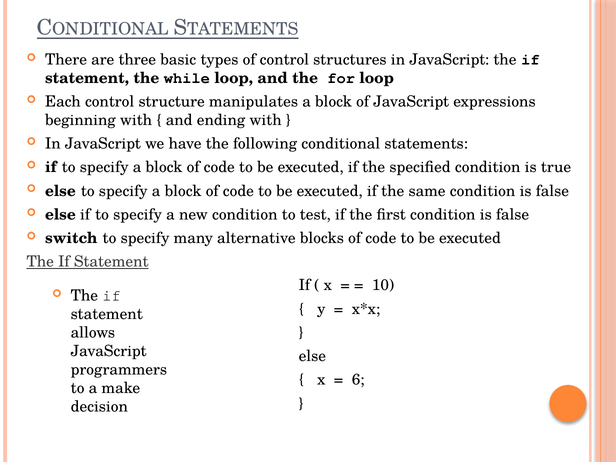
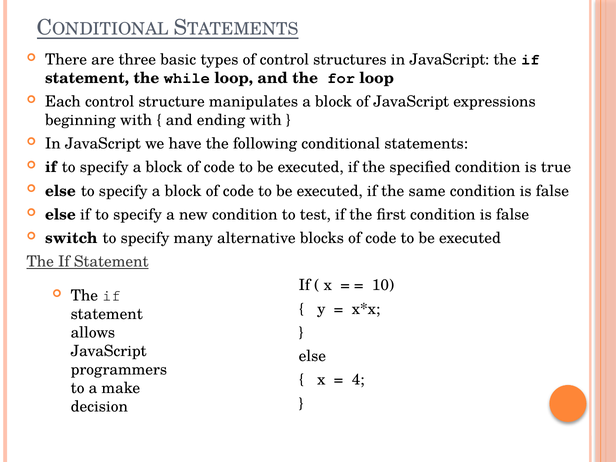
6: 6 -> 4
